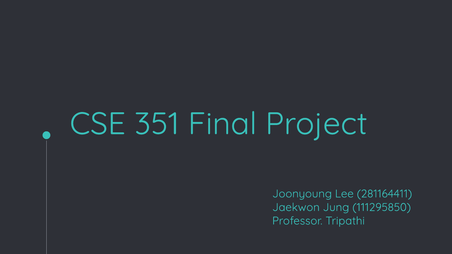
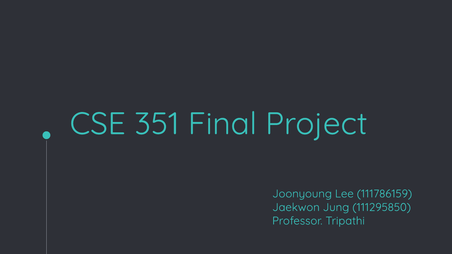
281164411: 281164411 -> 111786159
